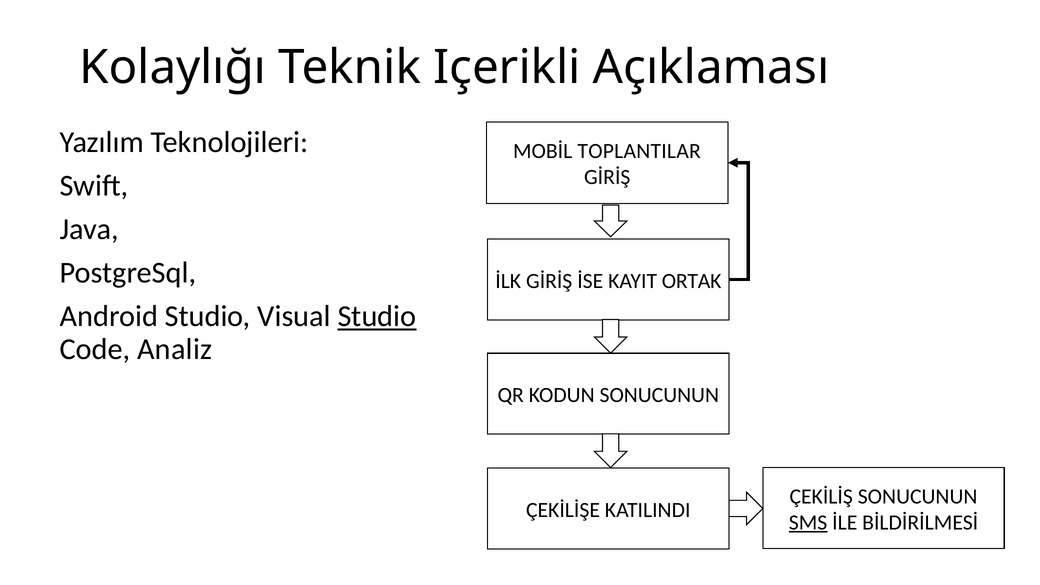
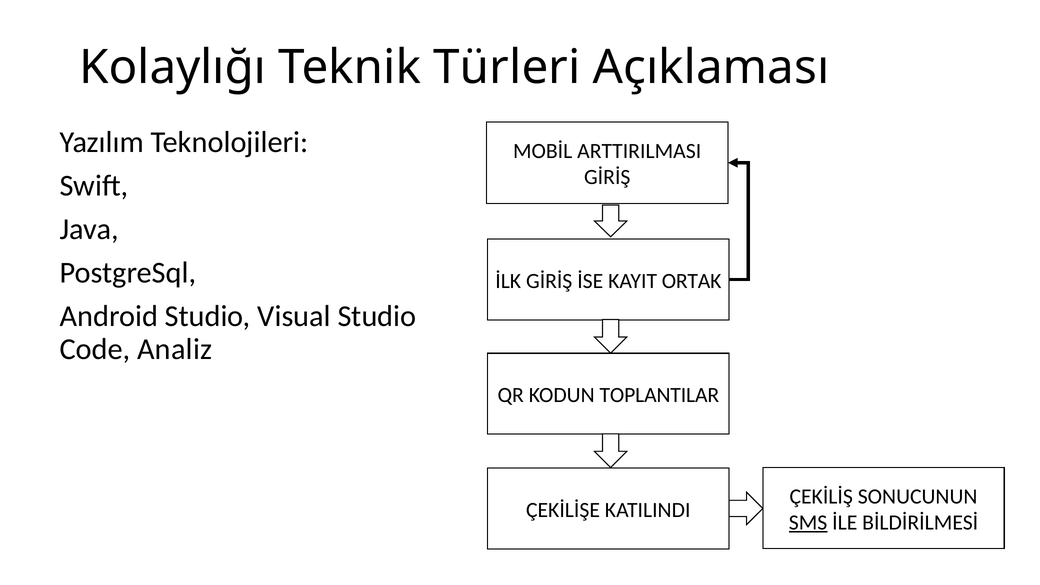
Içerikli: Içerikli -> Türleri
TOPLANTILAR: TOPLANTILAR -> ARTTIRILMASI
Studio at (377, 316) underline: present -> none
KODUN SONUCUNUN: SONUCUNUN -> TOPLANTILAR
